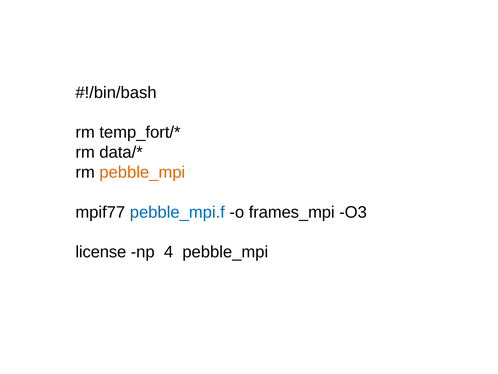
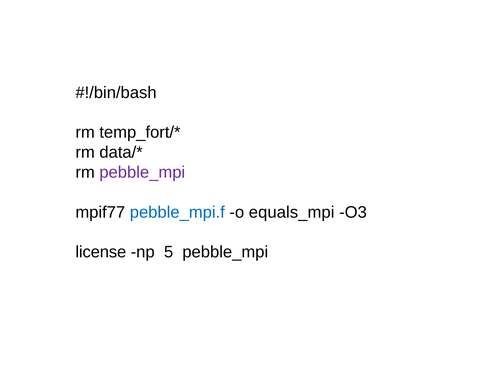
pebble_mpi at (142, 172) colour: orange -> purple
frames_mpi: frames_mpi -> equals_mpi
4: 4 -> 5
